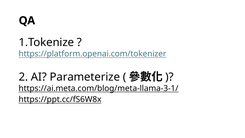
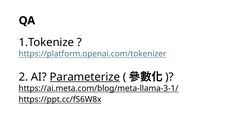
Parameterize underline: none -> present
